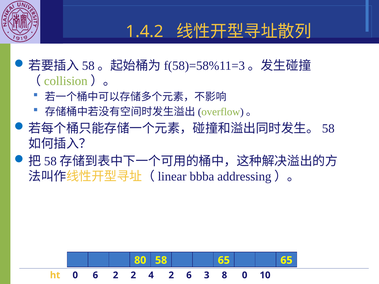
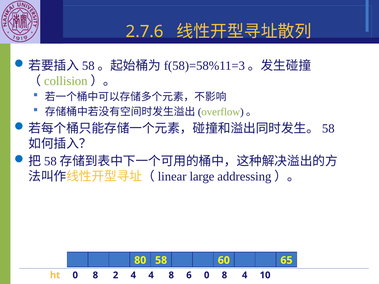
1.4.2: 1.4.2 -> 2.7.6
bbba: bbba -> large
80 65: 65 -> 60
ht 0 6: 6 -> 8
2 2: 2 -> 4
4 2: 2 -> 8
6 3: 3 -> 0
8 0: 0 -> 4
